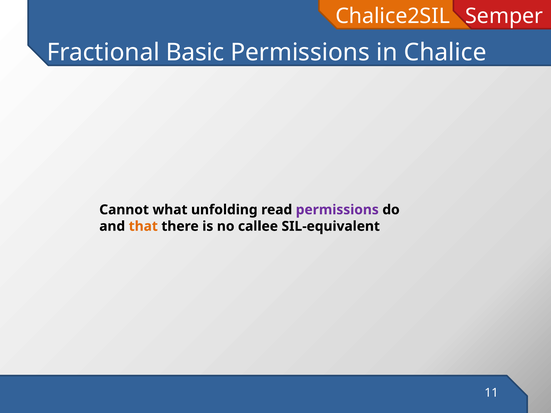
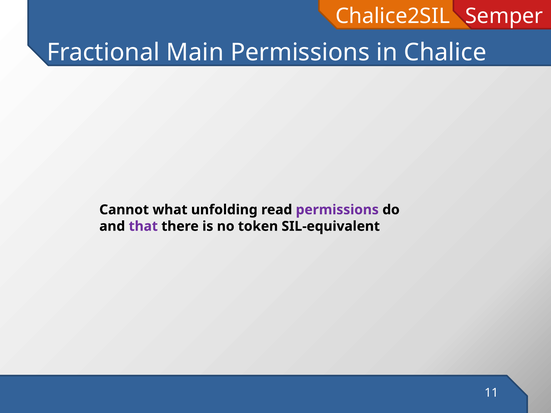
Basic: Basic -> Main
that colour: orange -> purple
callee: callee -> token
